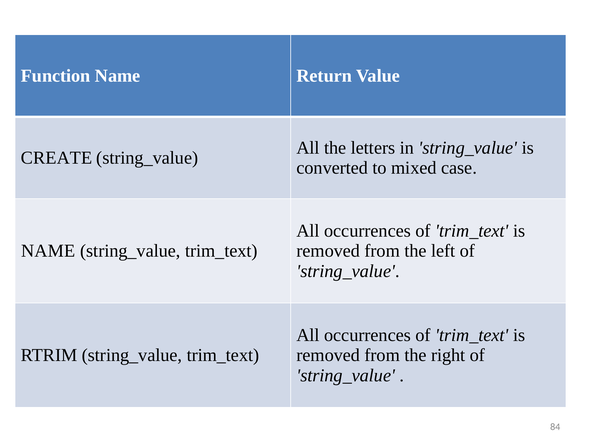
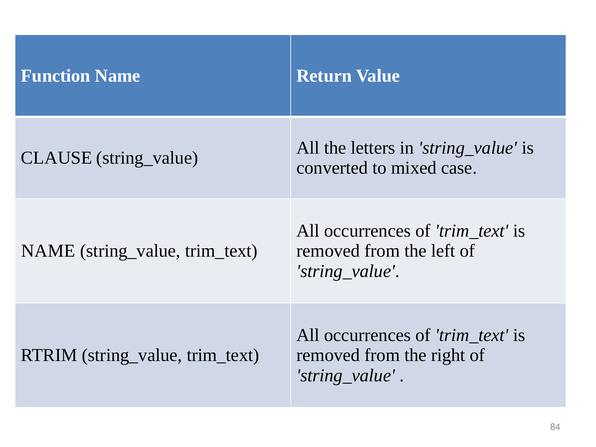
CREATE: CREATE -> CLAUSE
